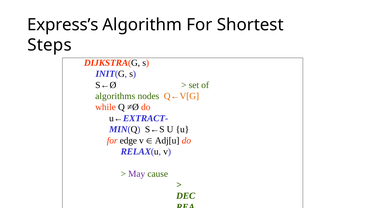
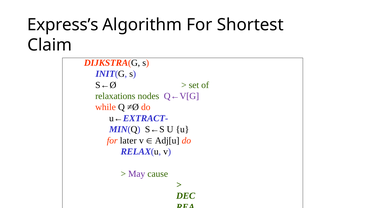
Steps: Steps -> Claim
algorithms: algorithms -> relaxations
Q←V[G colour: orange -> purple
edge: edge -> later
